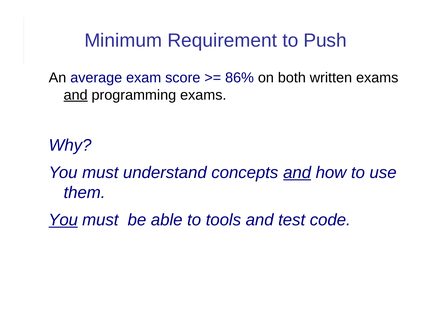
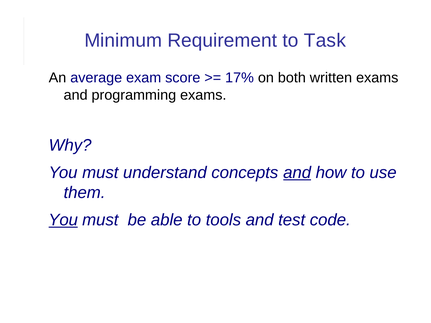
Push: Push -> Task
86%: 86% -> 17%
and at (76, 95) underline: present -> none
